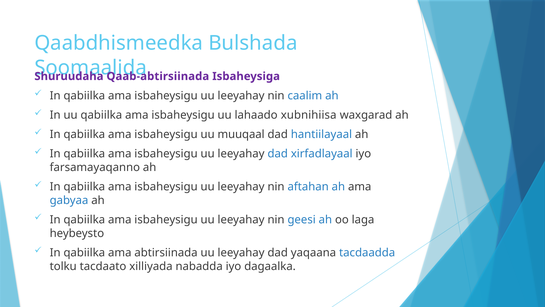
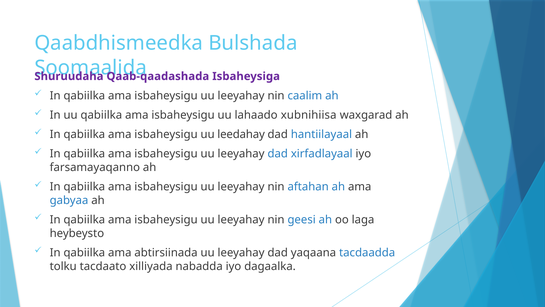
Qaab-abtirsiinada: Qaab-abtirsiinada -> Qaab-qaadashada
muuqaal: muuqaal -> leedahay
